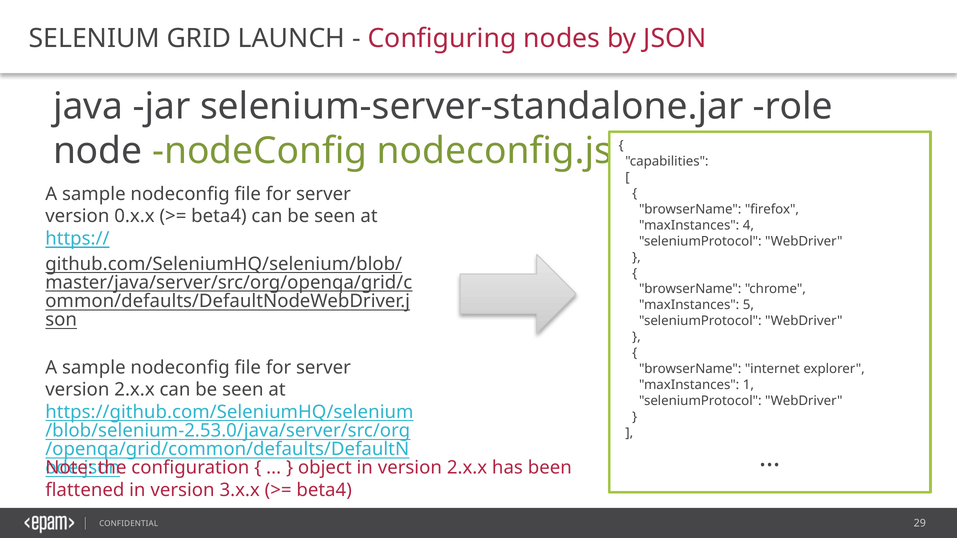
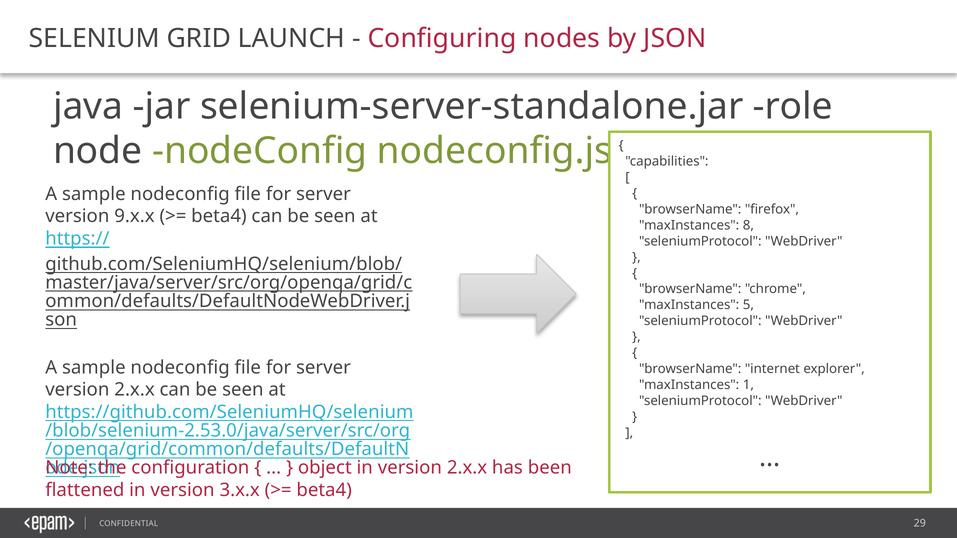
0.x.x: 0.x.x -> 9.x.x
4: 4 -> 8
